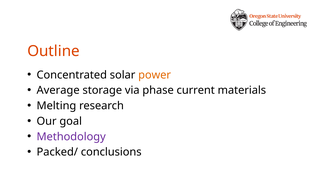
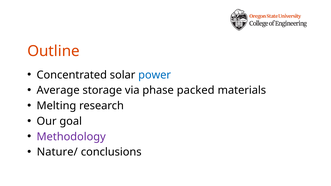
power colour: orange -> blue
current: current -> packed
Packed/: Packed/ -> Nature/
